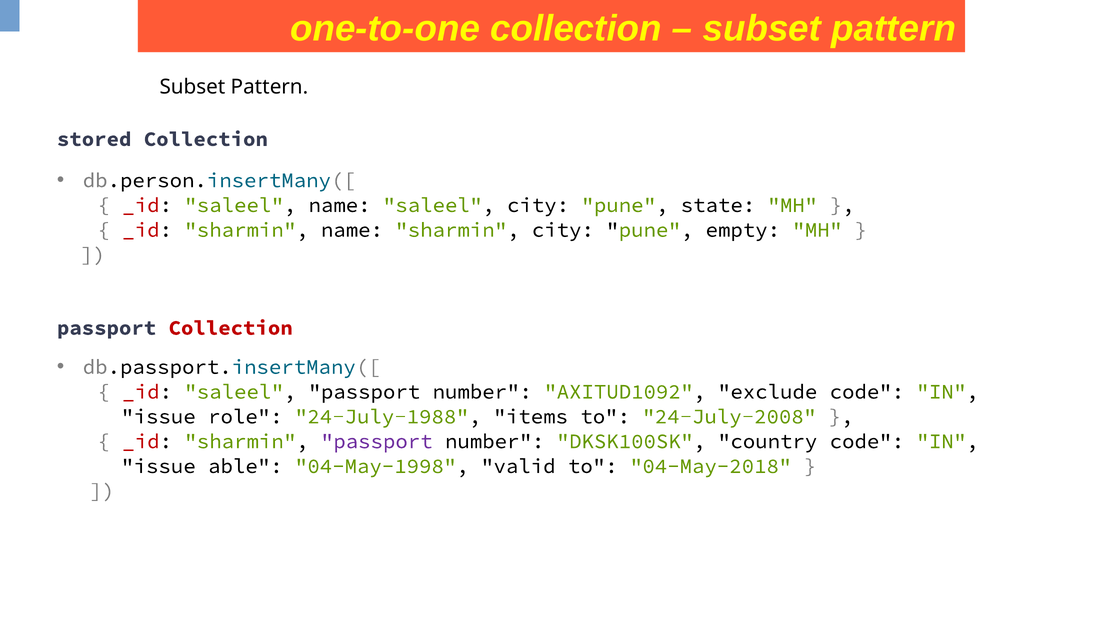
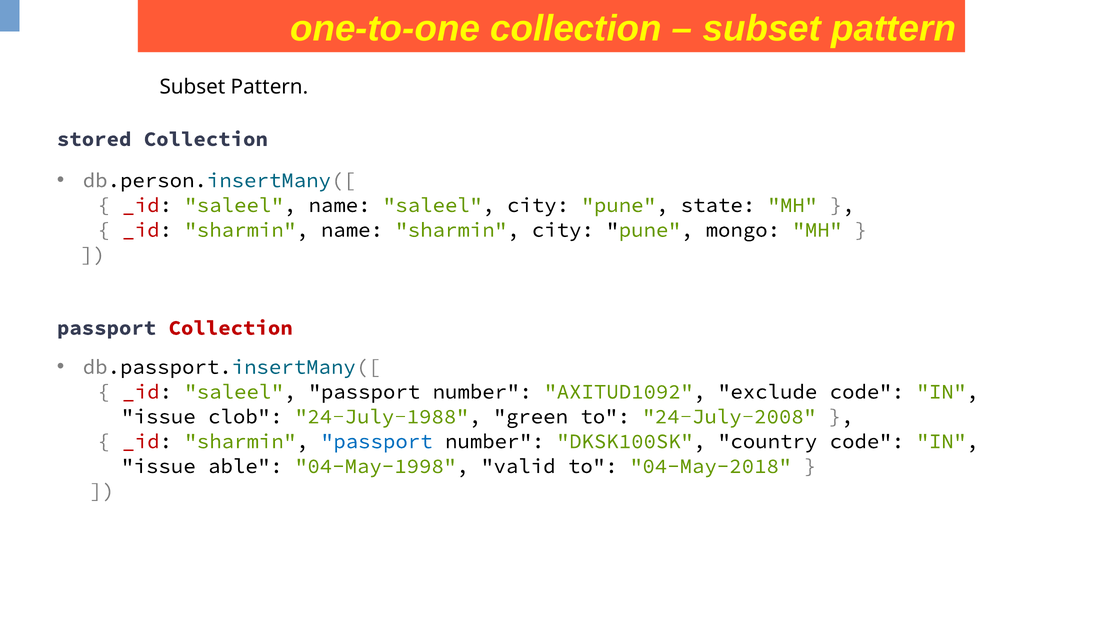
empty: empty -> mongo
role: role -> clob
items: items -> green
passport at (377, 442) colour: purple -> blue
